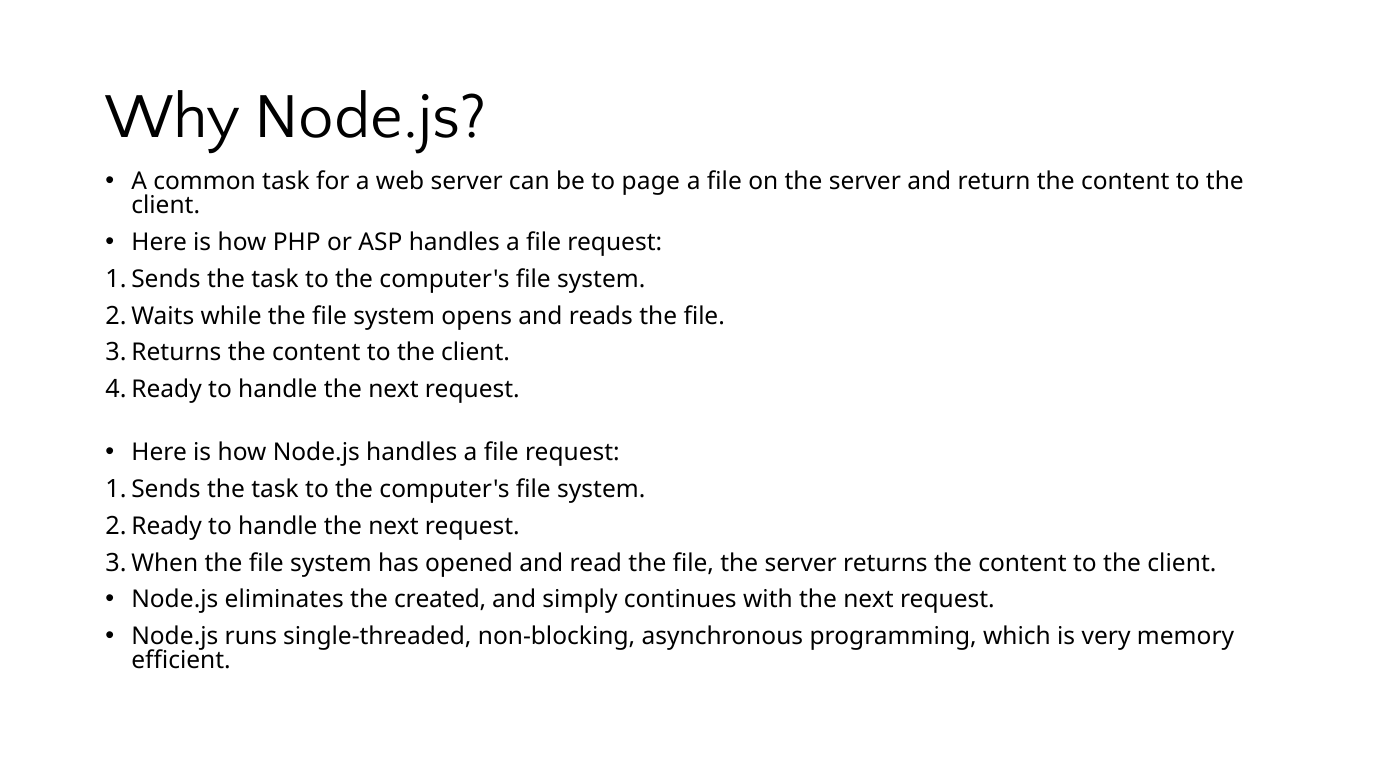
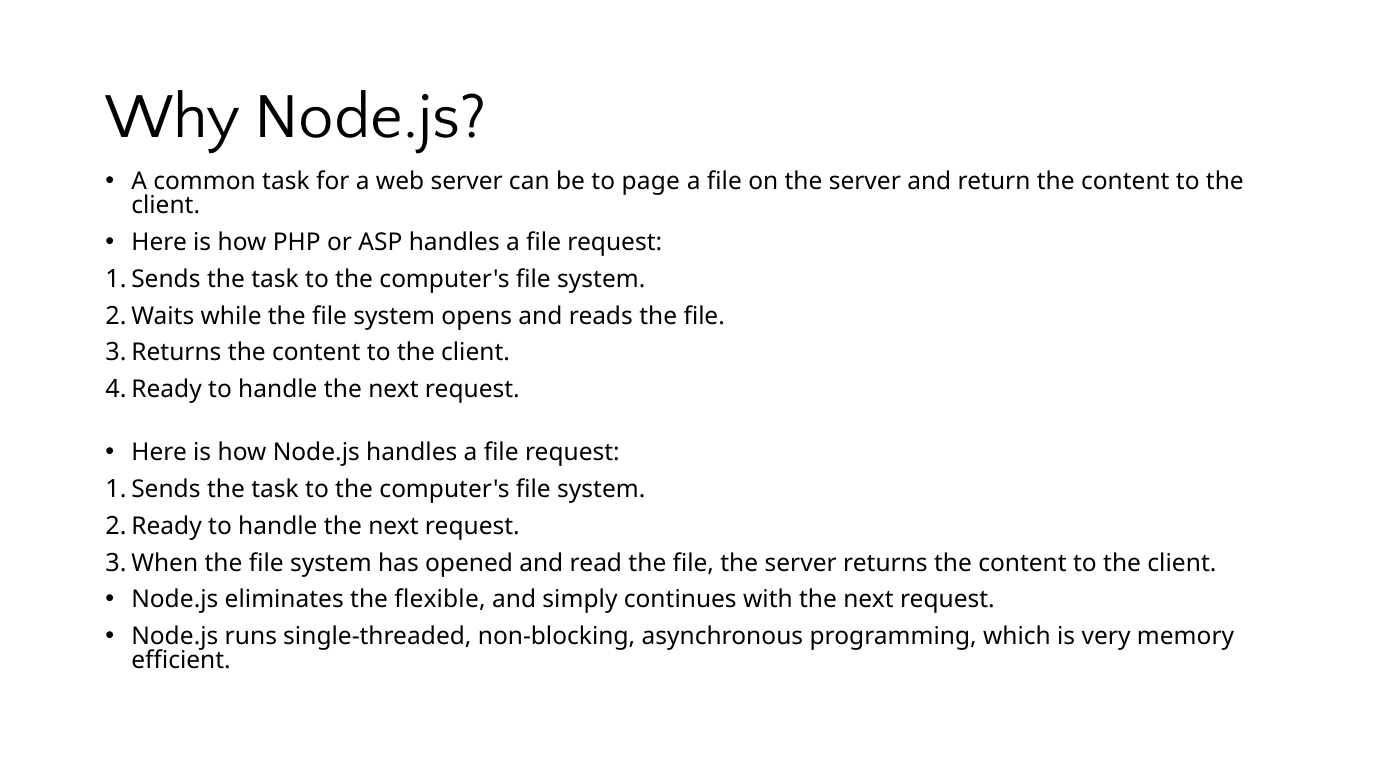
created: created -> flexible
